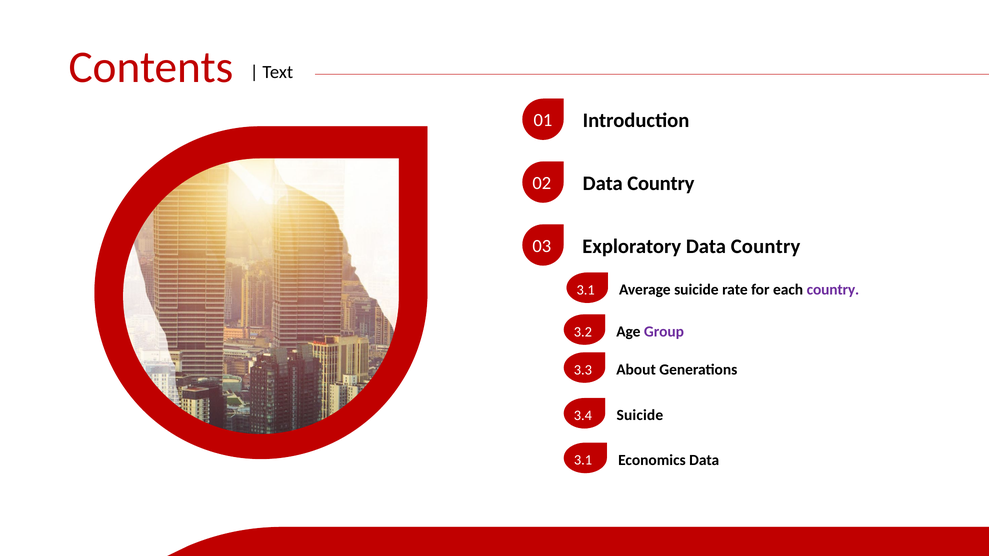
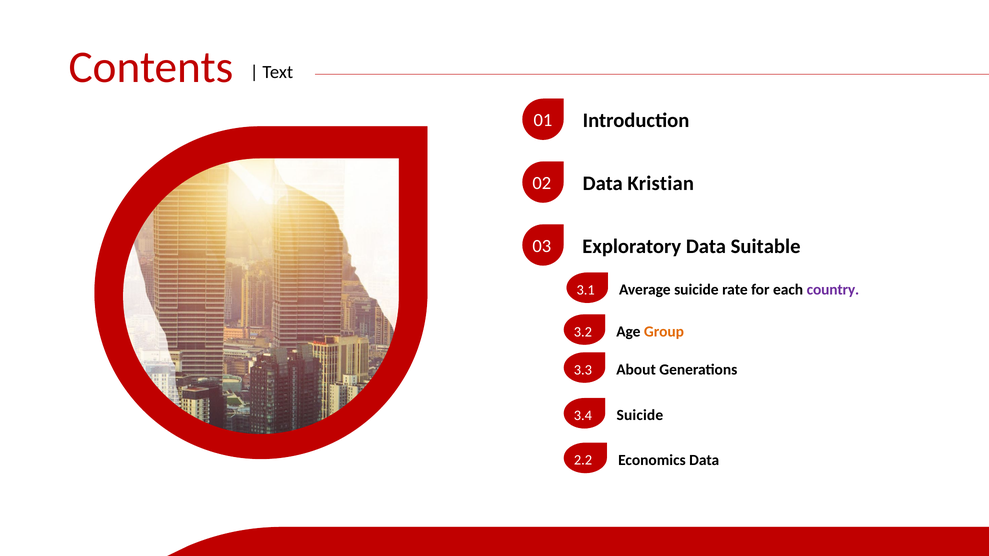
Country at (661, 184): Country -> Kristian
Exploratory Data Country: Country -> Suitable
Group colour: purple -> orange
3.1 at (583, 460): 3.1 -> 2.2
